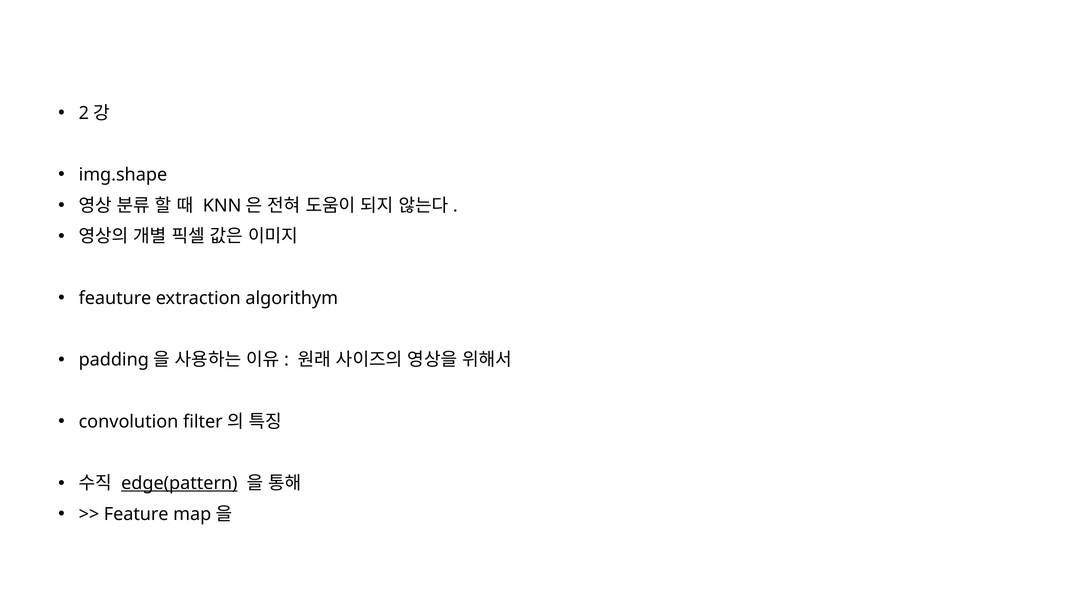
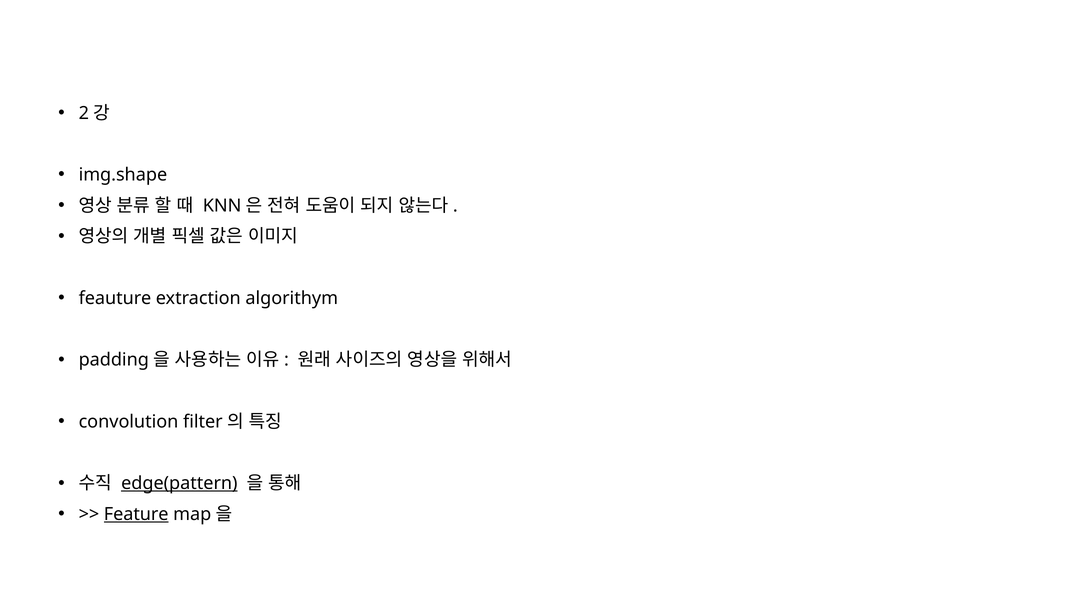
Feature underline: none -> present
